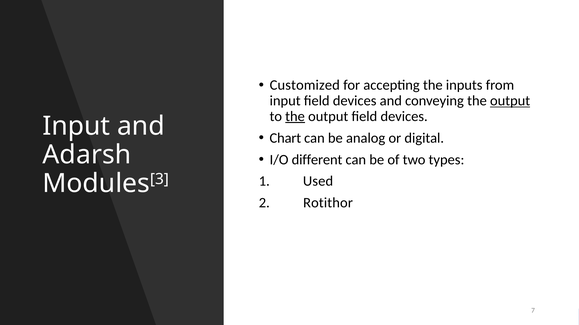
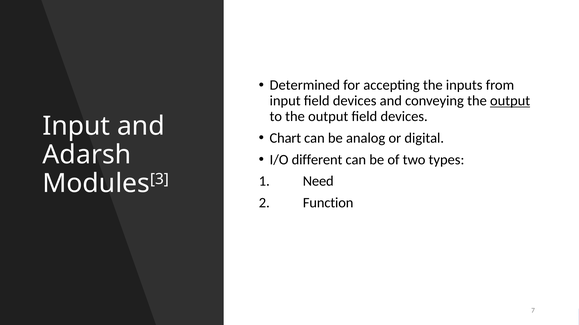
Customized: Customized -> Determined
the at (295, 117) underline: present -> none
Used: Used -> Need
Rotithor: Rotithor -> Function
